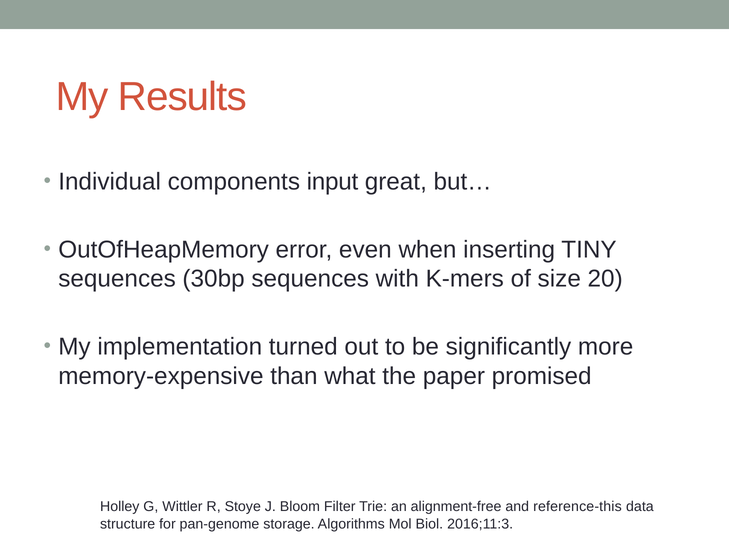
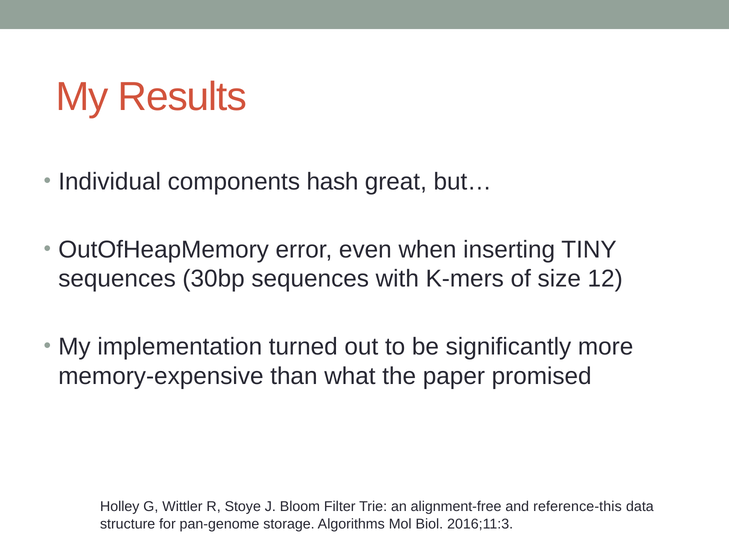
input: input -> hash
20: 20 -> 12
